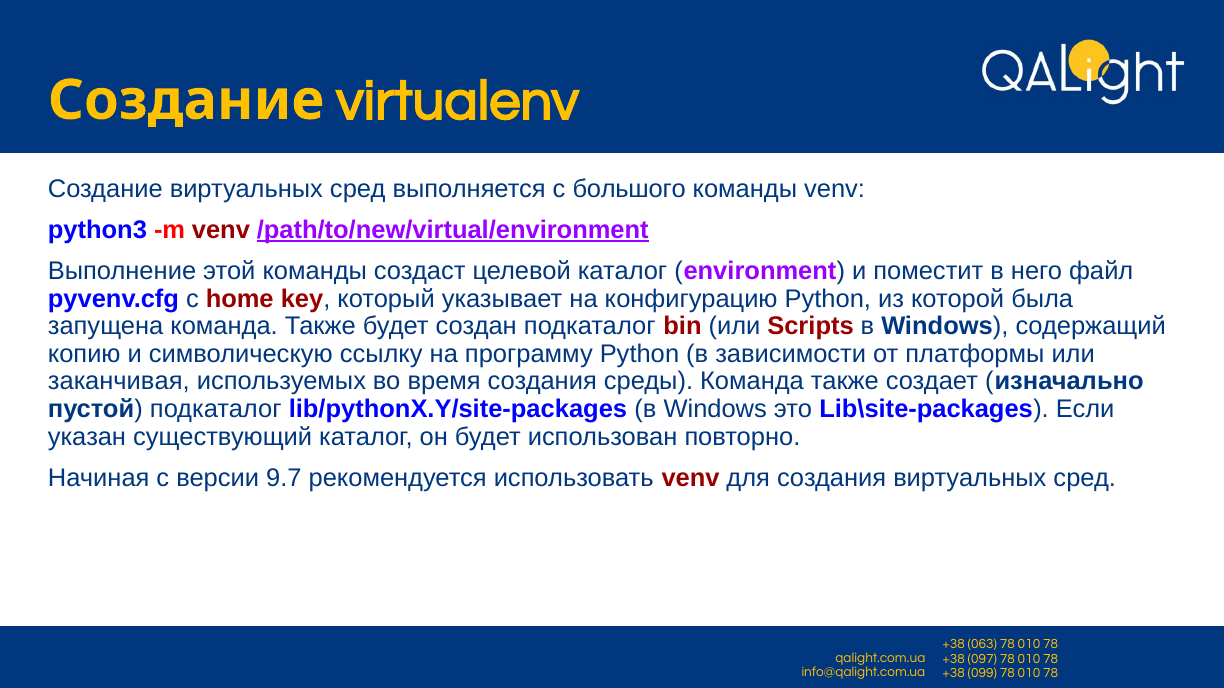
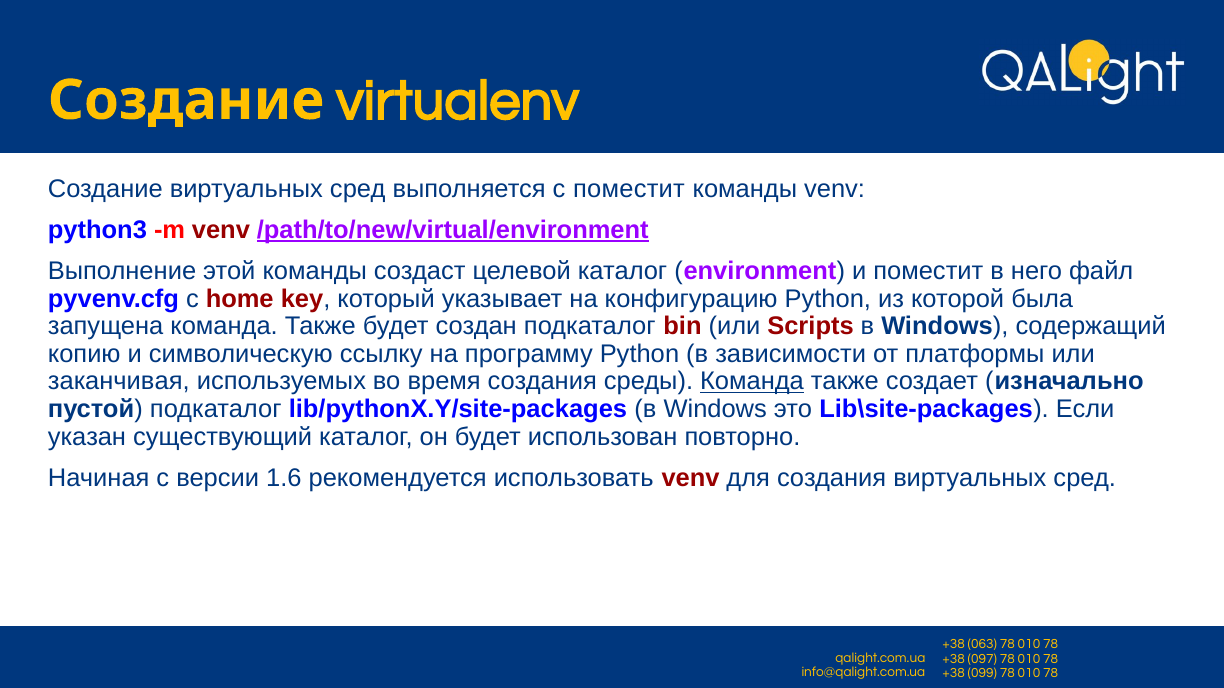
с большого: большого -> поместит
Команда at (752, 382) underline: none -> present
9.7: 9.7 -> 1.6
